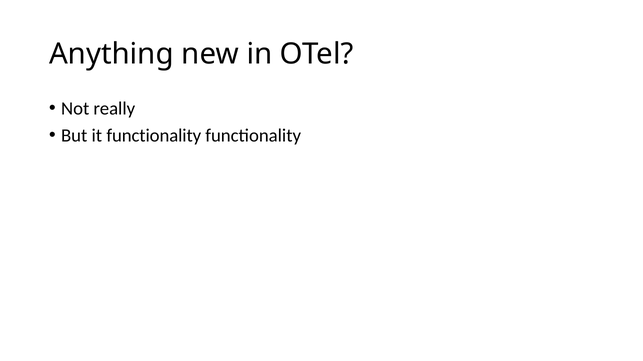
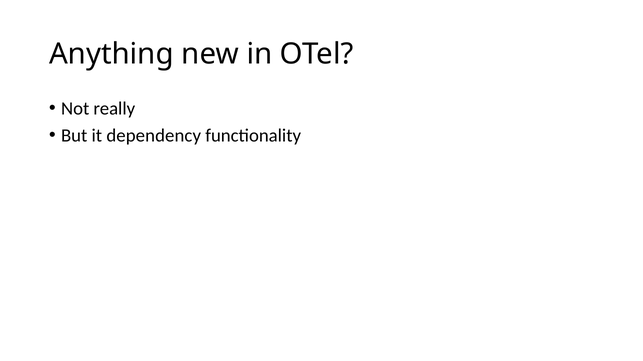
it functionality: functionality -> dependency
